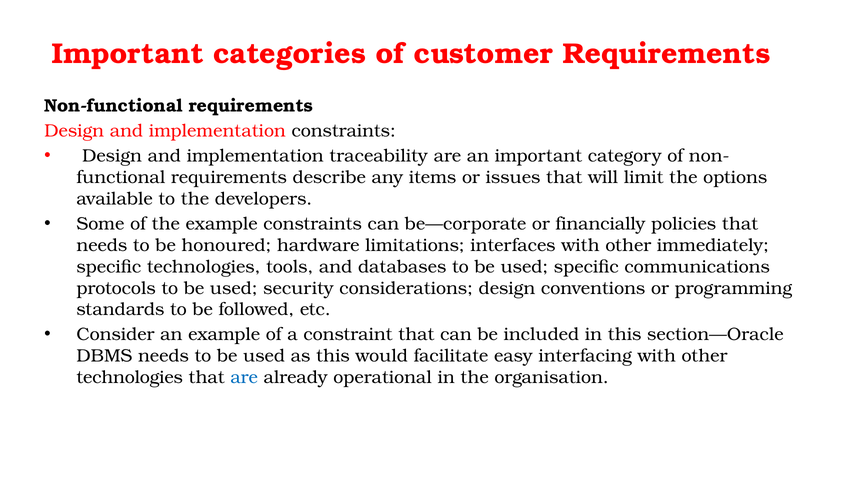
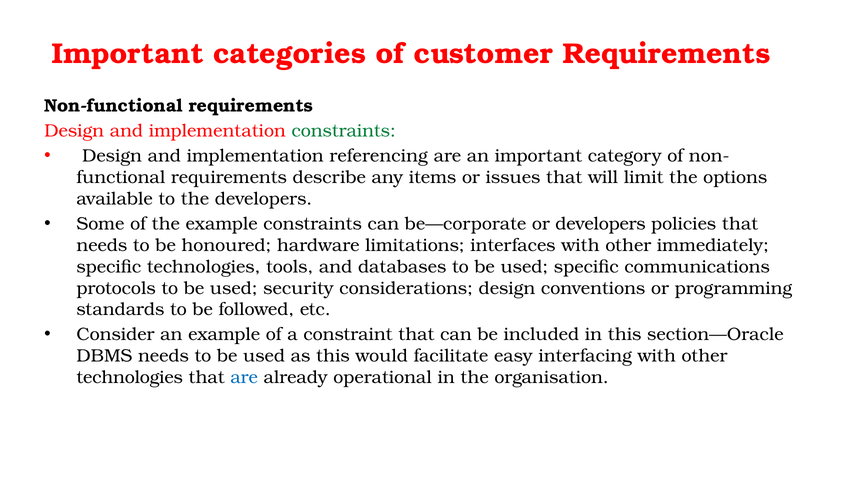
constraints at (344, 131) colour: black -> green
traceability: traceability -> referencing
or financially: financially -> developers
